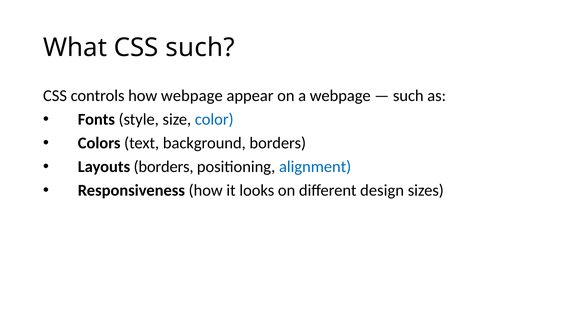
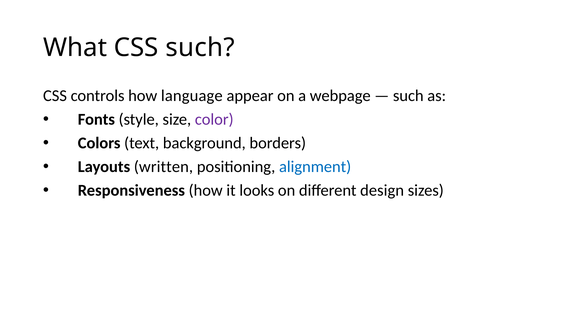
how webpage: webpage -> language
color colour: blue -> purple
borders at (164, 167): borders -> written
